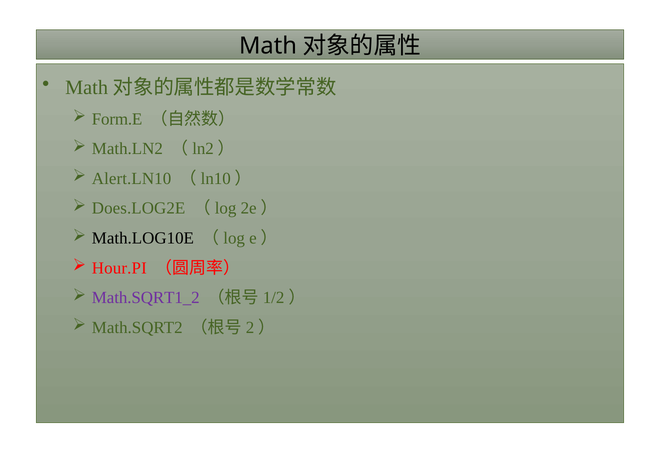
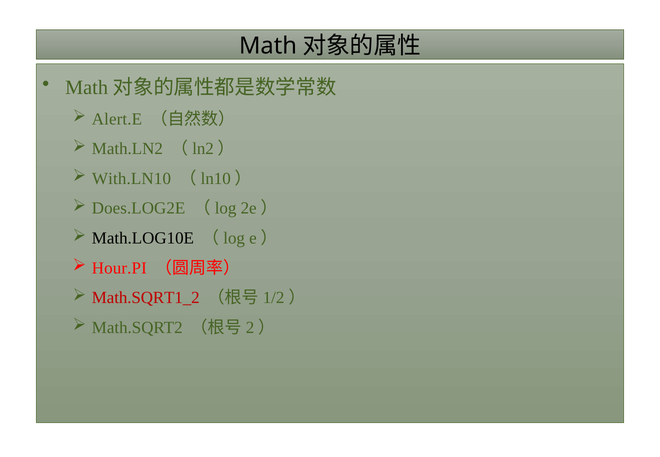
Form.E: Form.E -> Alert.E
Alert.LN10: Alert.LN10 -> With.LN10
Math.SQRT1_2 colour: purple -> red
